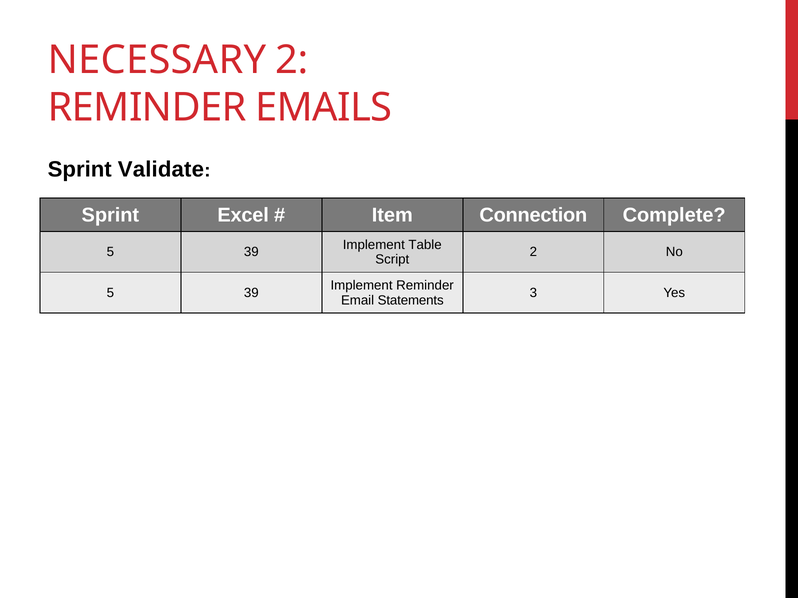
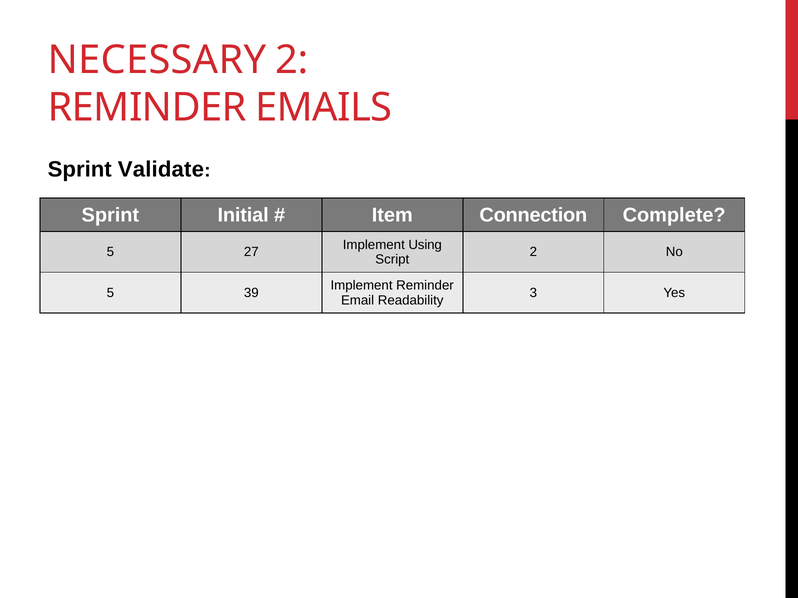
Excel: Excel -> Initial
Table: Table -> Using
39 at (251, 252): 39 -> 27
Statements: Statements -> Readability
